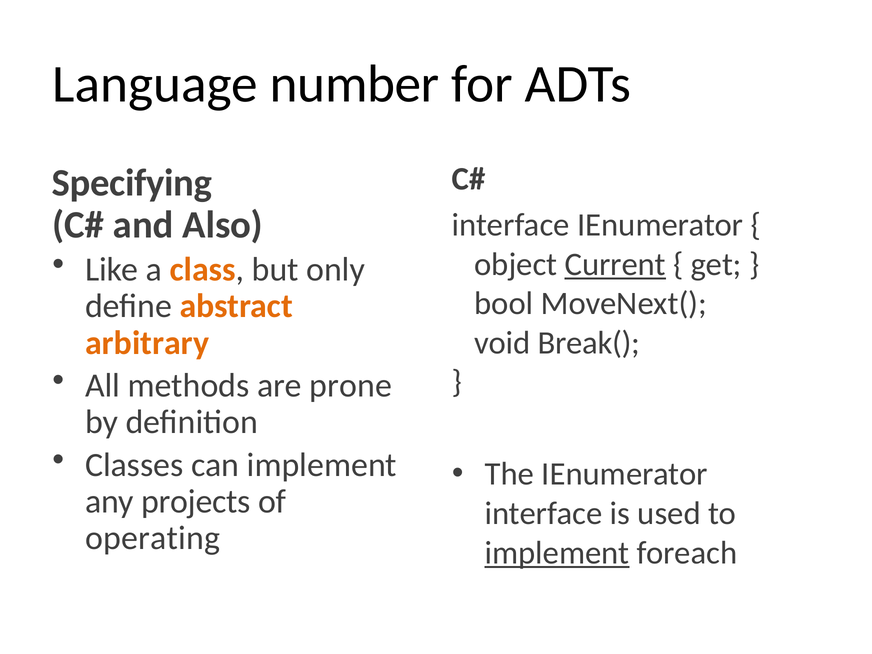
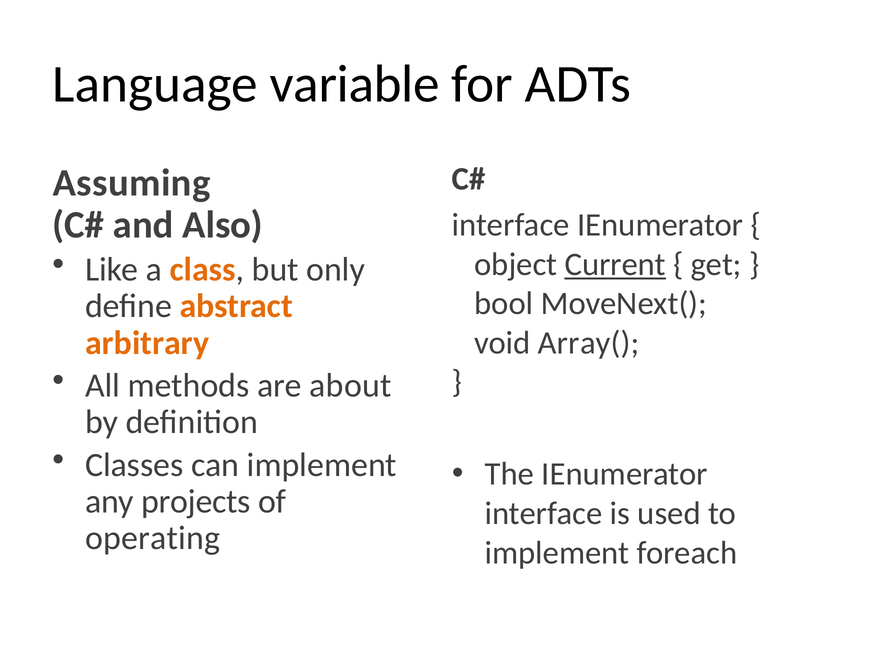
number: number -> variable
Specifying: Specifying -> Assuming
Break(: Break( -> Array(
prone: prone -> about
implement at (557, 553) underline: present -> none
